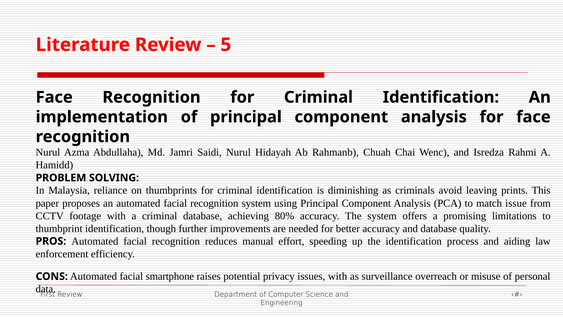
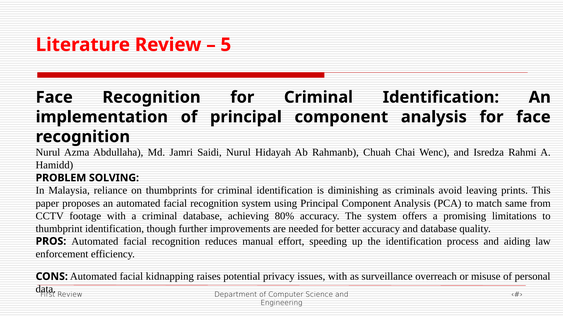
issue: issue -> same
smartphone: smartphone -> kidnapping
